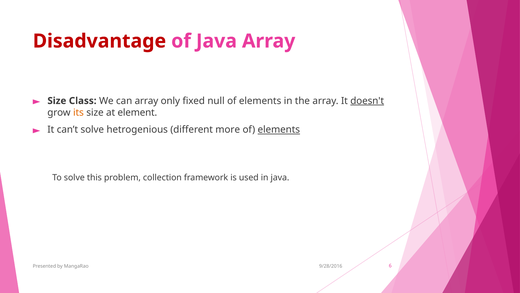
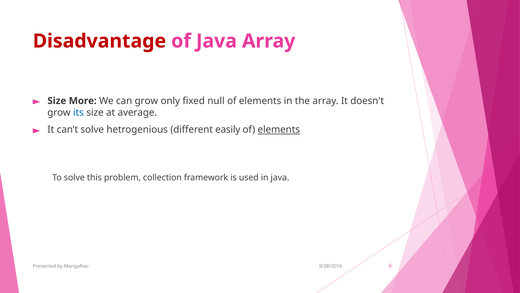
Class: Class -> More
can array: array -> grow
doesn't underline: present -> none
its colour: orange -> blue
element: element -> average
more: more -> easily
